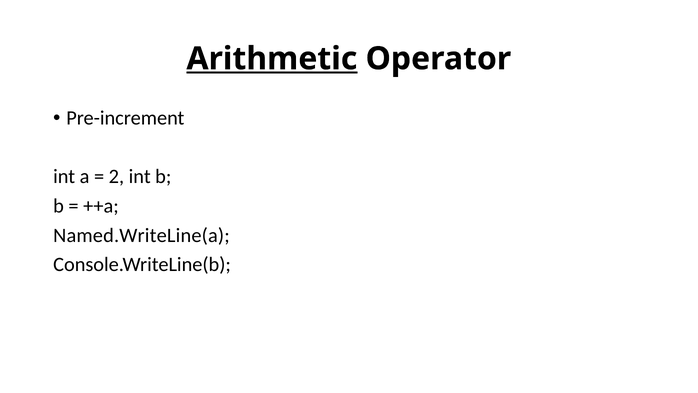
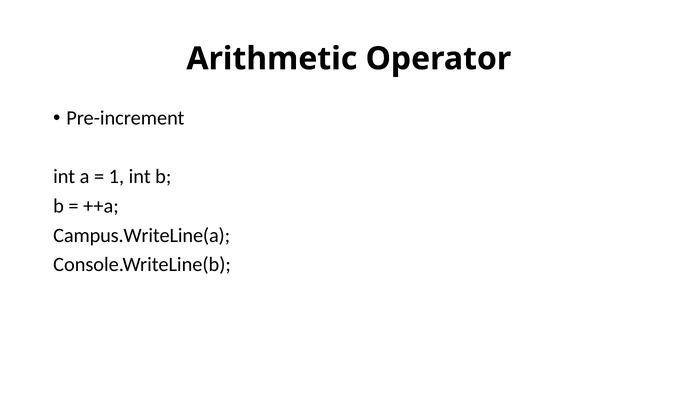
Arithmetic underline: present -> none
2: 2 -> 1
Named.WriteLine(a: Named.WriteLine(a -> Campus.WriteLine(a
